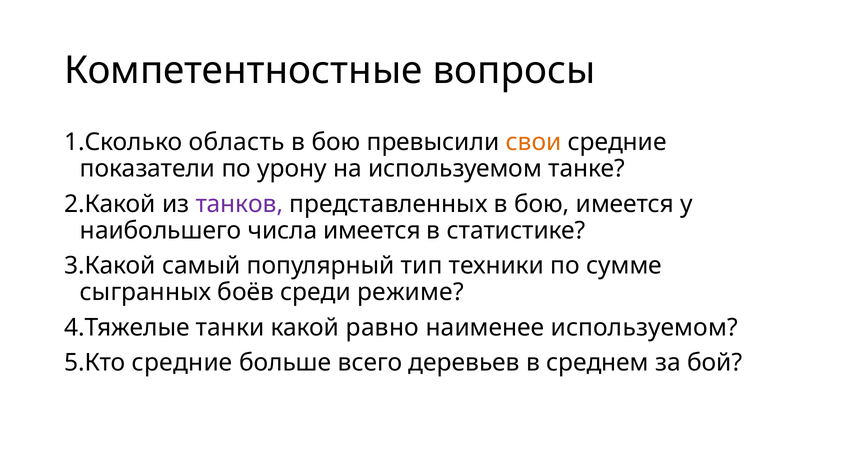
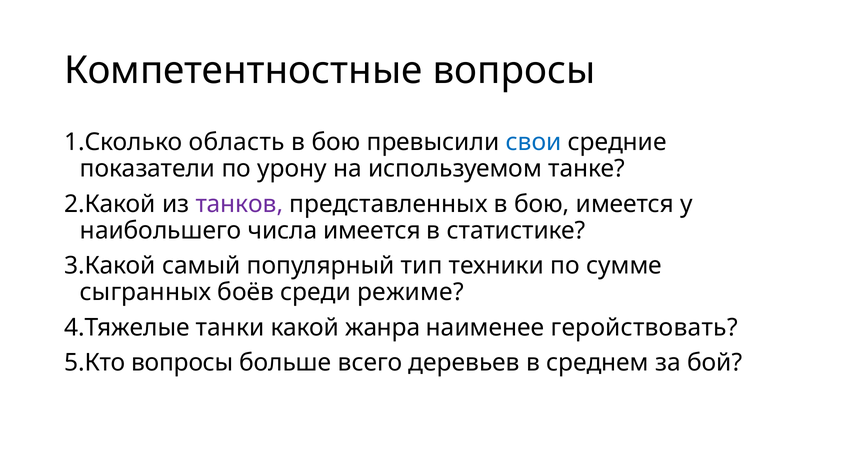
свои colour: orange -> blue
равно: равно -> жанра
наименее используемом: используемом -> геройствовать
средние at (182, 363): средние -> вопросы
